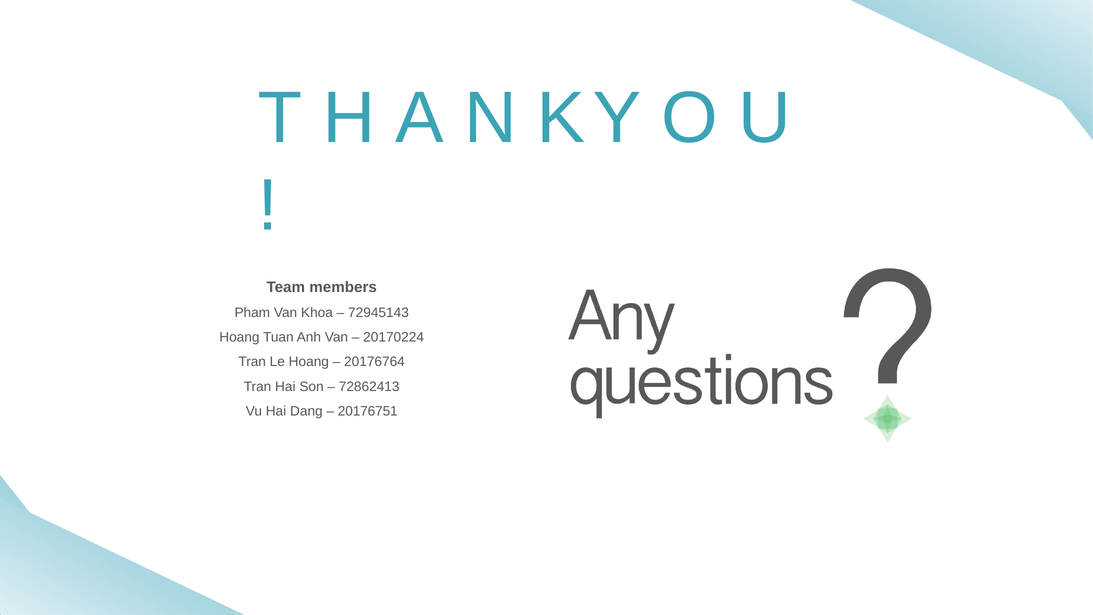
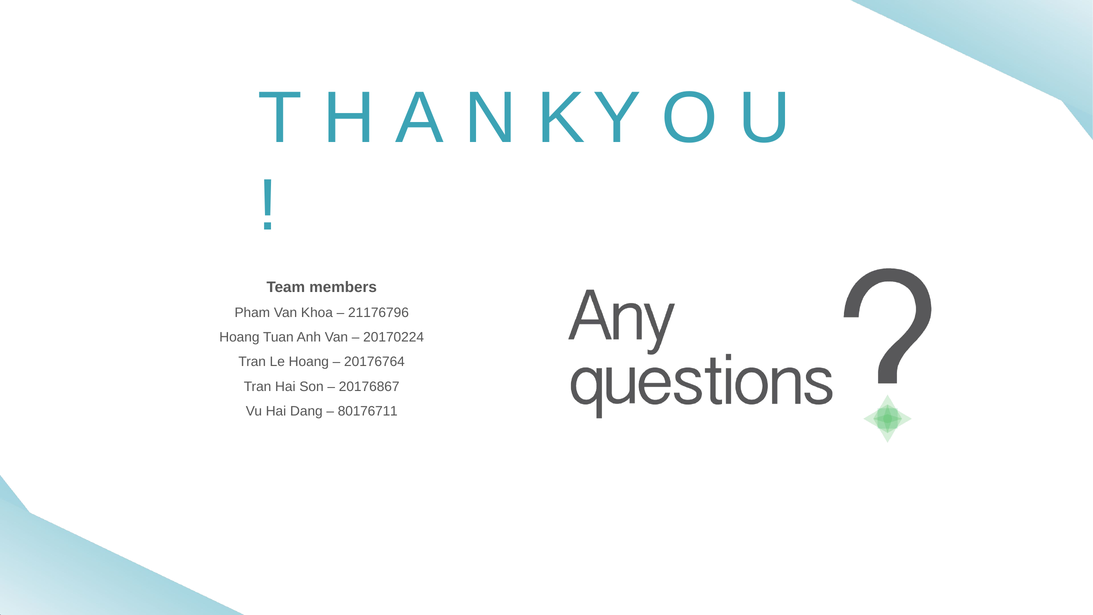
72945143: 72945143 -> 21176796
72862413: 72862413 -> 20176867
20176751: 20176751 -> 80176711
